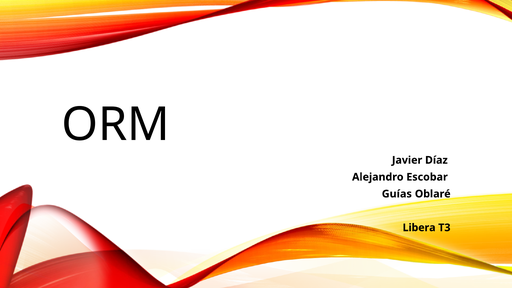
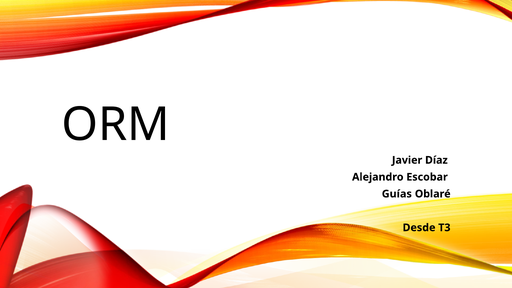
Libera: Libera -> Desde
